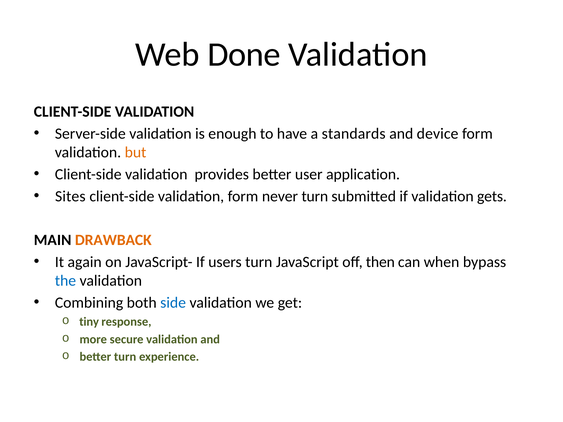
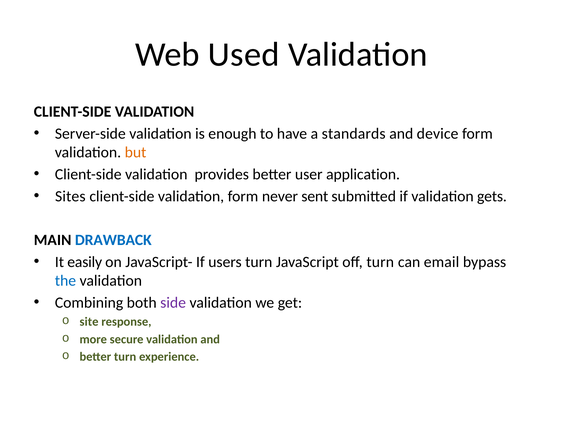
Done: Done -> Used
never turn: turn -> sent
DRAWBACK colour: orange -> blue
again: again -> easily
off then: then -> turn
when: when -> email
side colour: blue -> purple
tiny: tiny -> site
